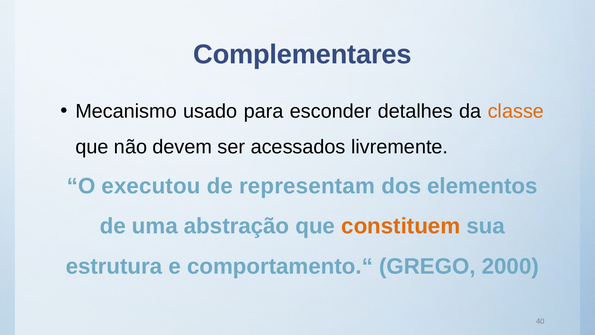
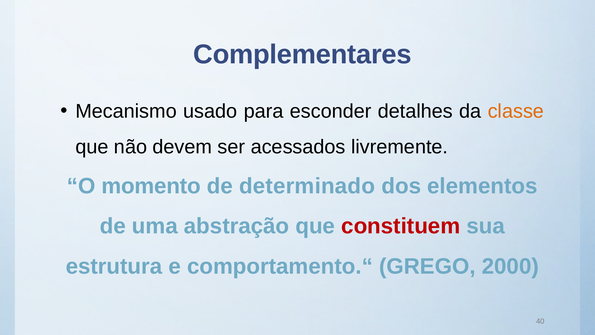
executou: executou -> momento
representam: representam -> determinado
constituem colour: orange -> red
